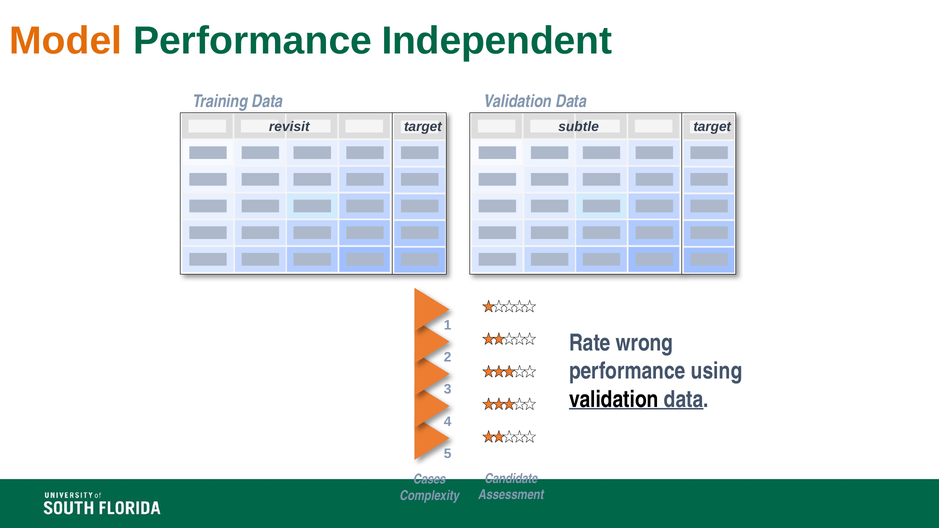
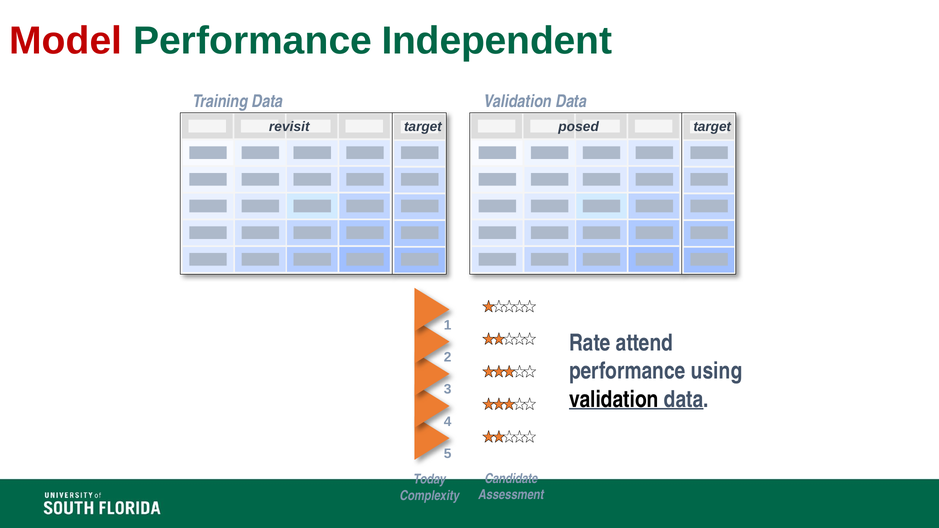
Model colour: orange -> red
subtle: subtle -> posed
wrong: wrong -> attend
Cases: Cases -> Today
